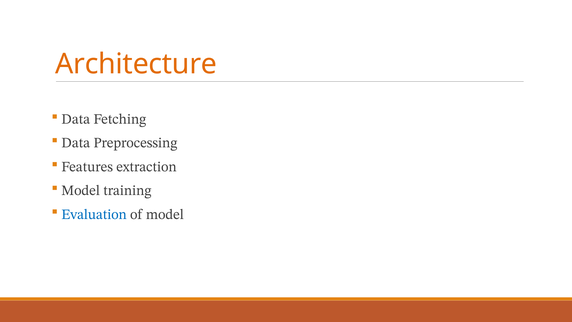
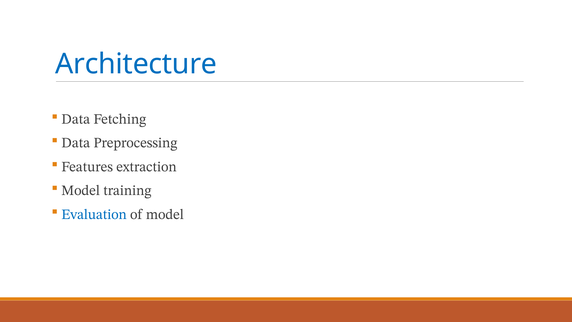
Architecture colour: orange -> blue
